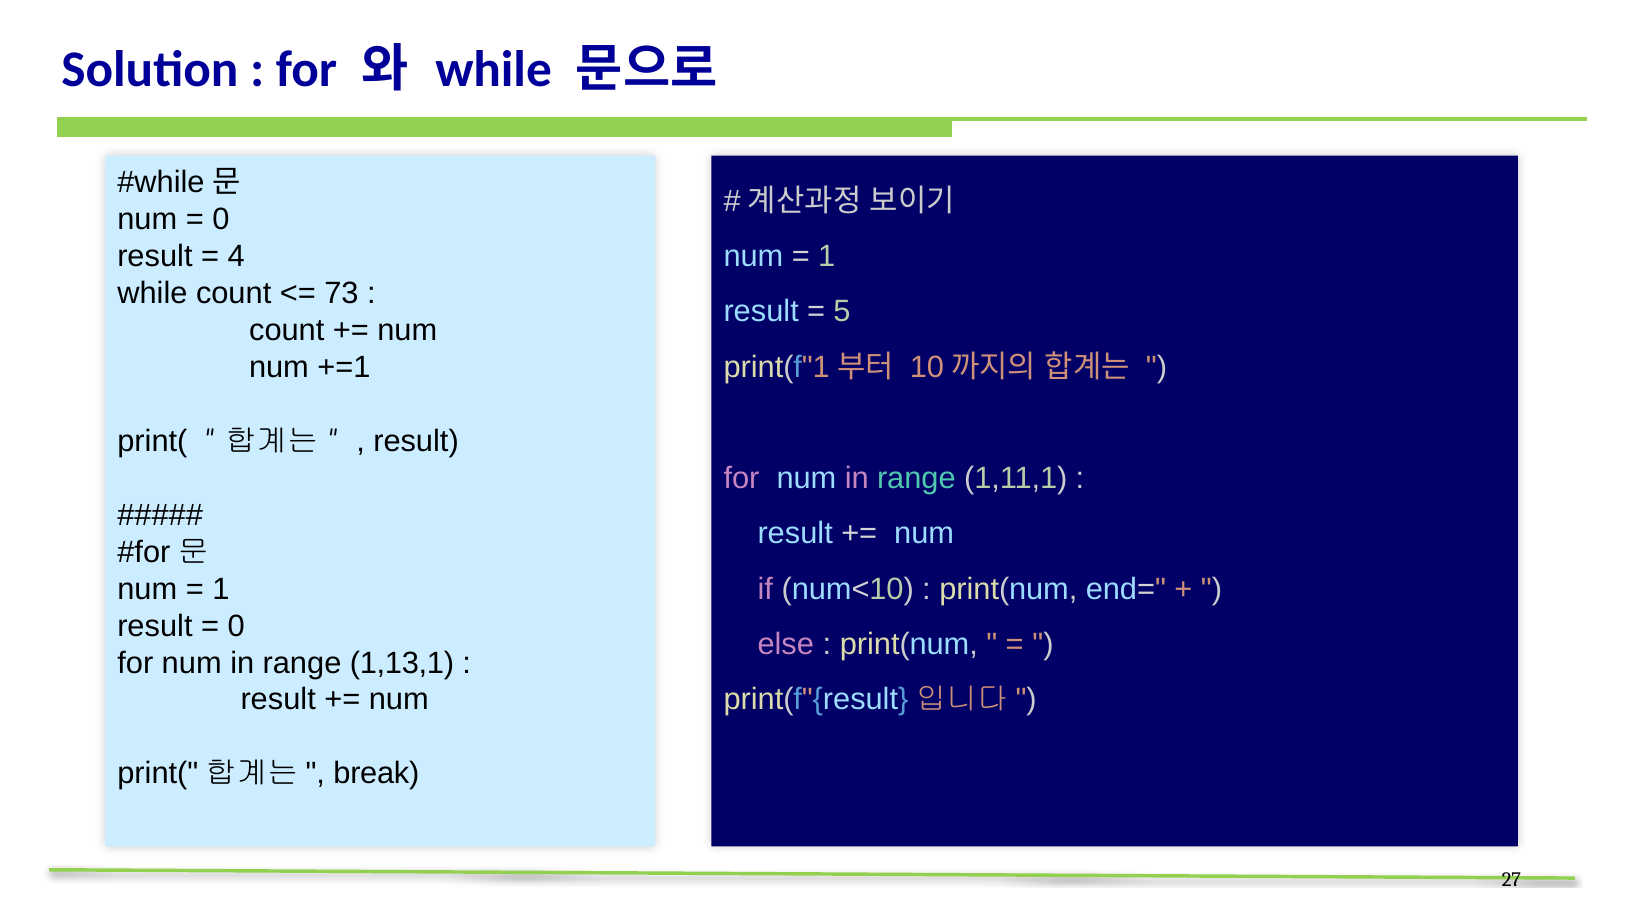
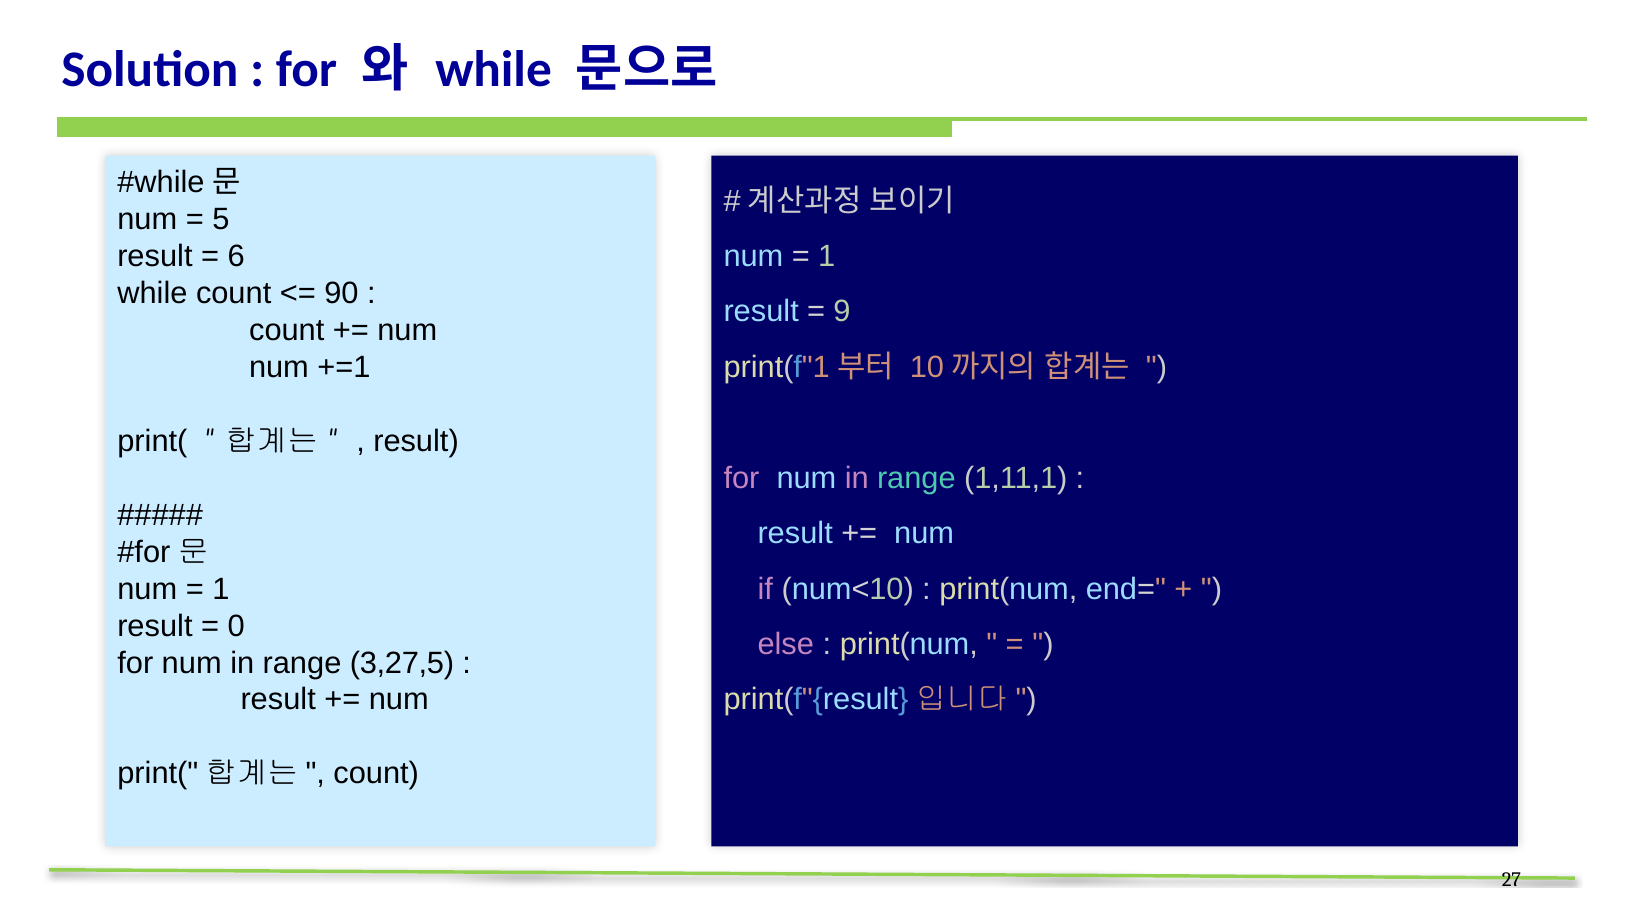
0 at (221, 219): 0 -> 5
4: 4 -> 6
73: 73 -> 90
5: 5 -> 9
1,13,1: 1,13,1 -> 3,27,5
break at (376, 774): break -> count
